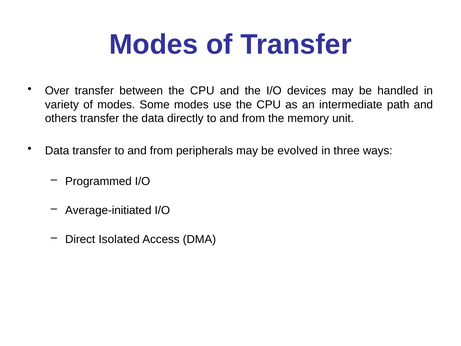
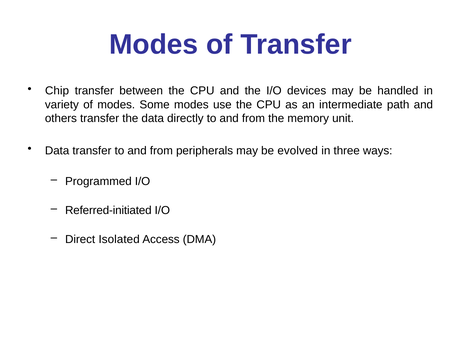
Over: Over -> Chip
Average-initiated: Average-initiated -> Referred-initiated
